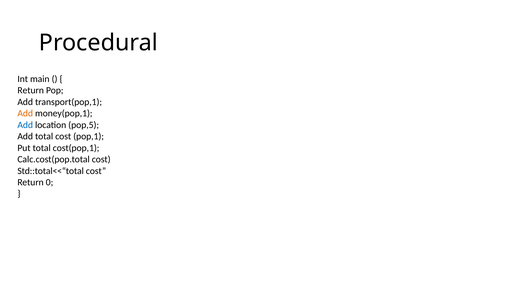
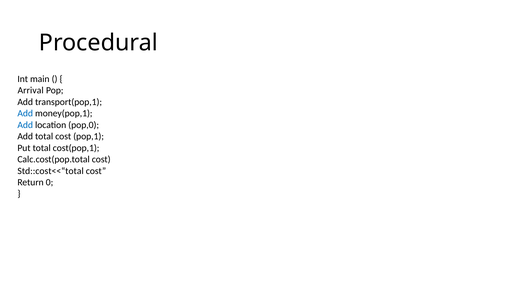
Return at (31, 90): Return -> Arrival
Add at (25, 113) colour: orange -> blue
pop,5: pop,5 -> pop,0
Std::total<<“total: Std::total<<“total -> Std::cost<<“total
